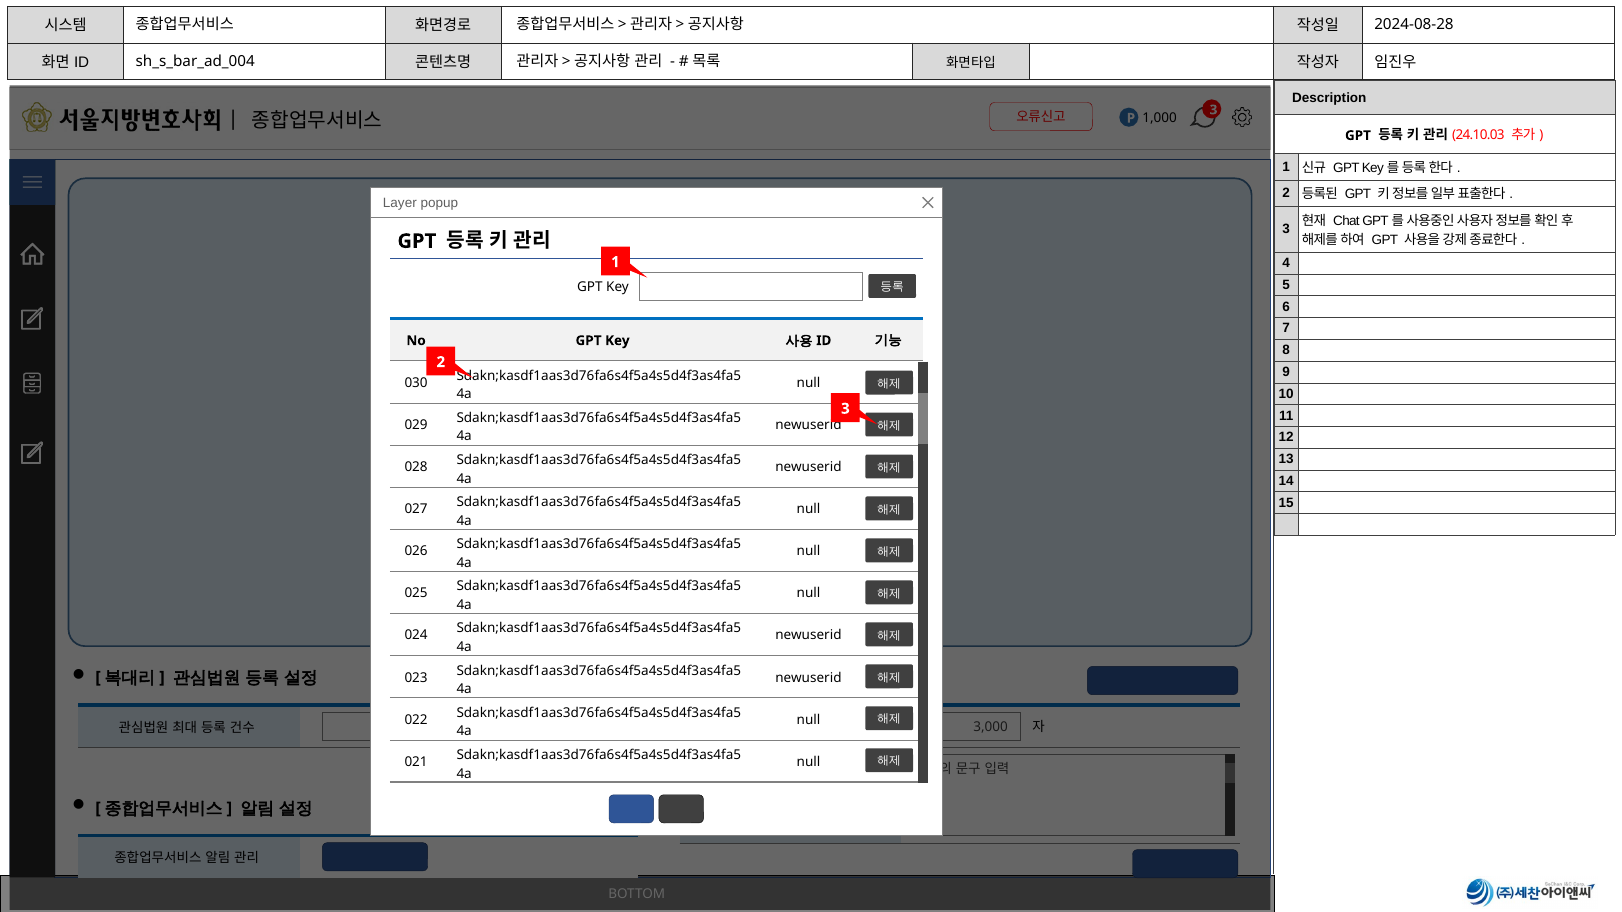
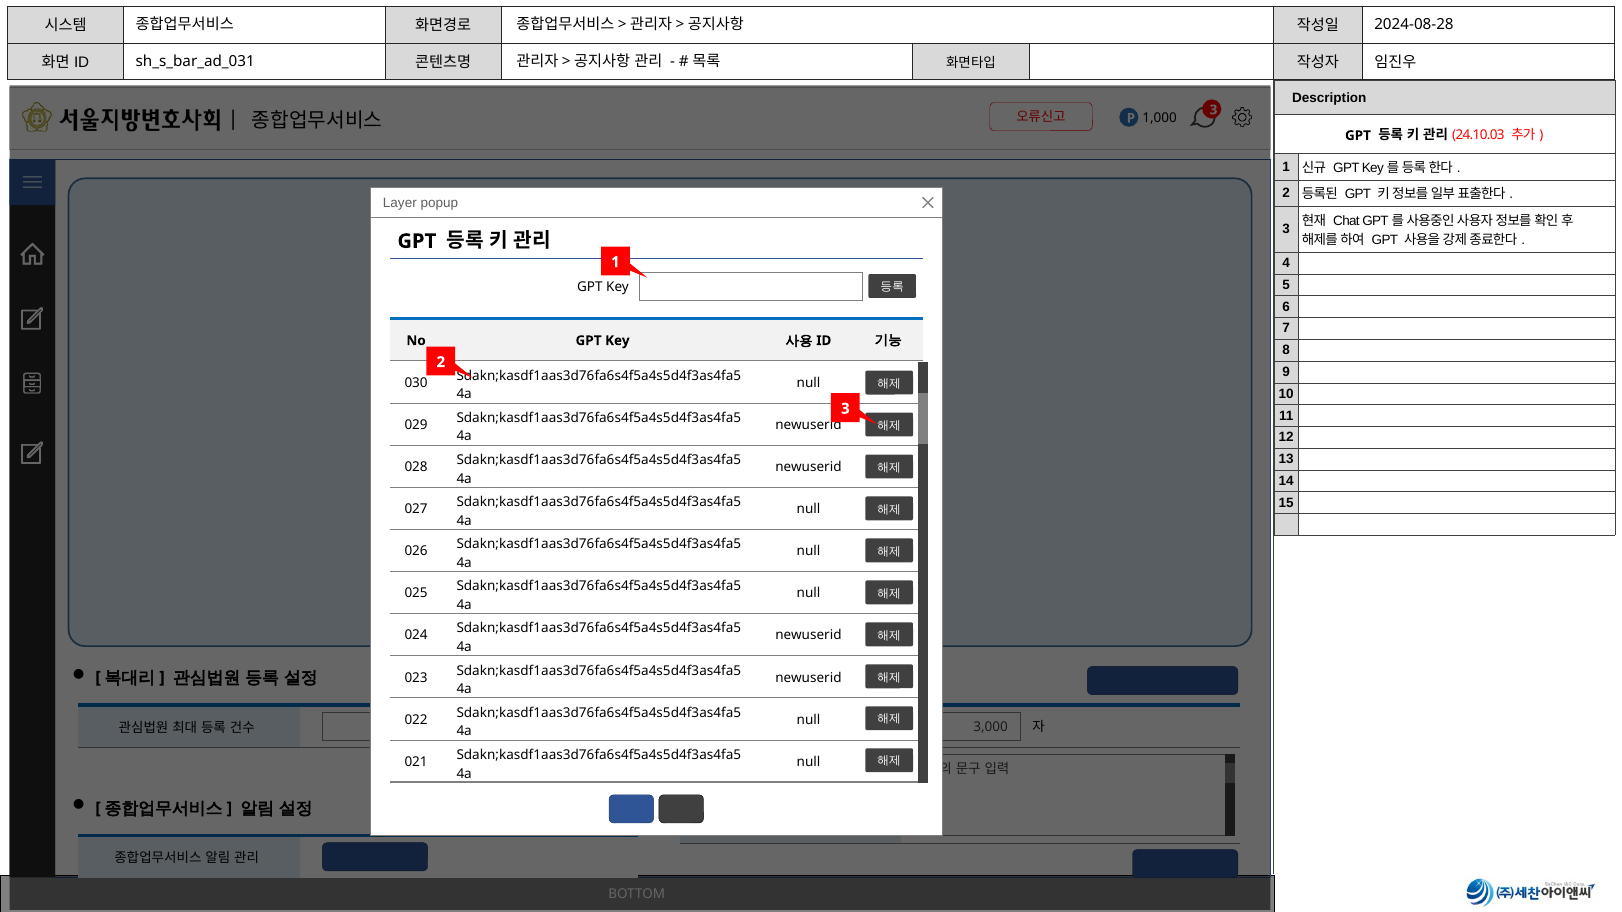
sh_s_bar_ad_004: sh_s_bar_ad_004 -> sh_s_bar_ad_031
